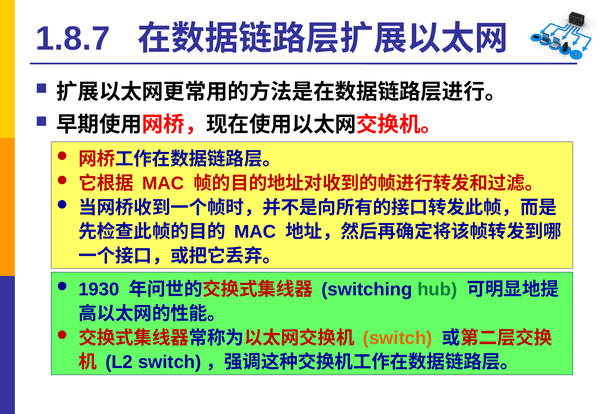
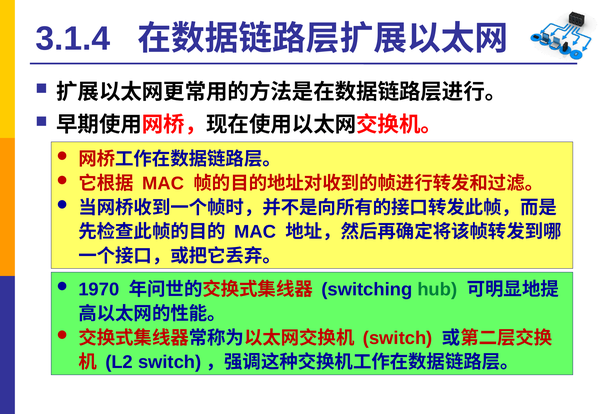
1.8.7: 1.8.7 -> 3.1.4
1930: 1930 -> 1970
switch colour: orange -> red
